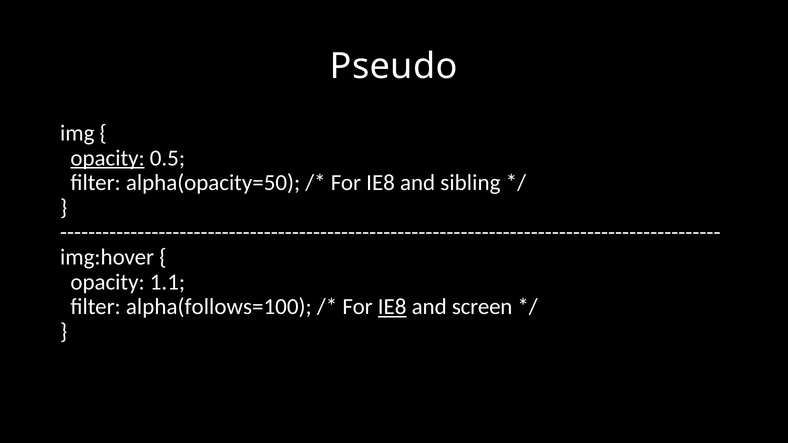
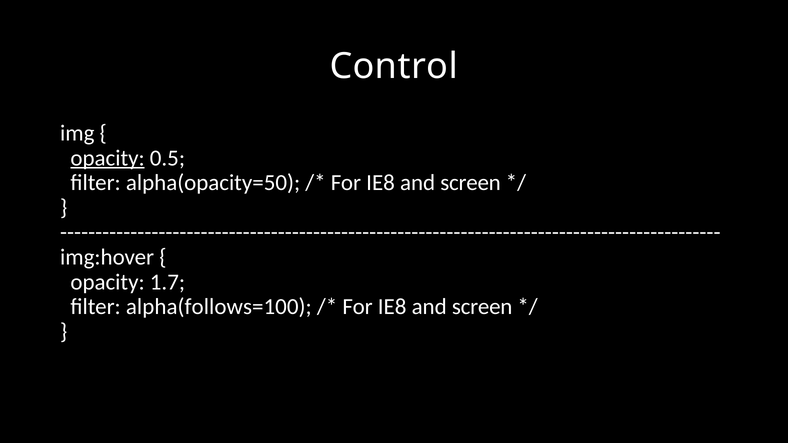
Pseudo: Pseudo -> Control
sibling at (470, 183): sibling -> screen
1.1: 1.1 -> 1.7
IE8 at (392, 307) underline: present -> none
